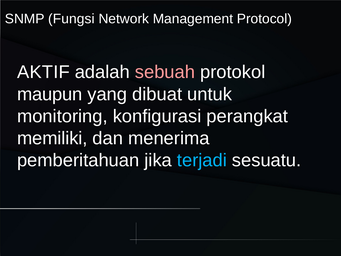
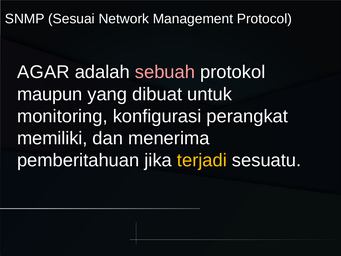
Fungsi: Fungsi -> Sesuai
AKTIF: AKTIF -> AGAR
terjadi colour: light blue -> yellow
